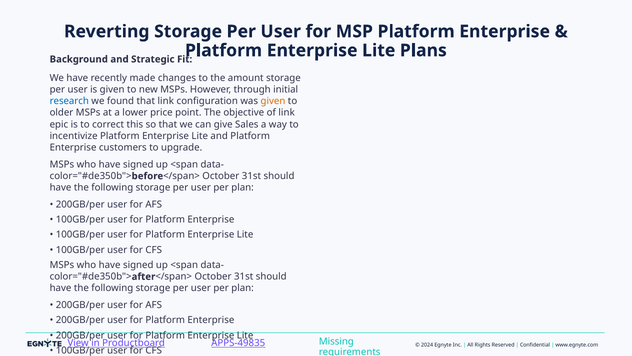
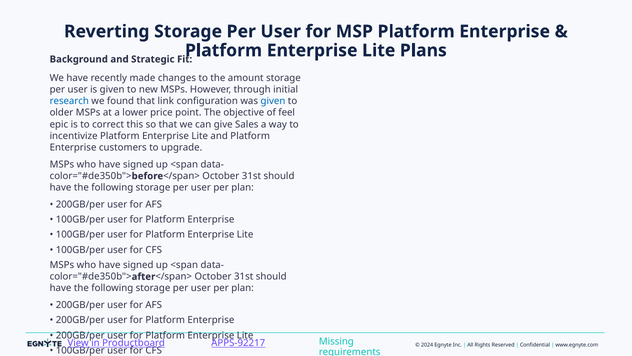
given at (273, 101) colour: orange -> blue
of link: link -> feel
APPS-49835: APPS-49835 -> APPS-92217
